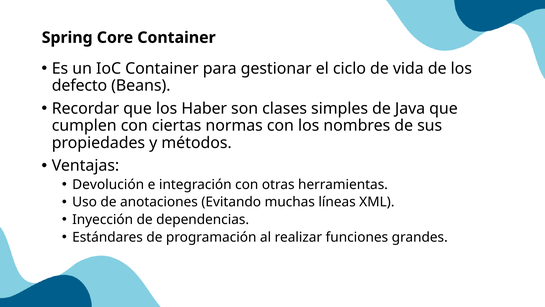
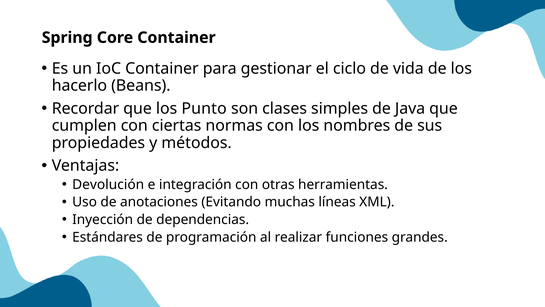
defecto: defecto -> hacerlo
Haber: Haber -> Punto
